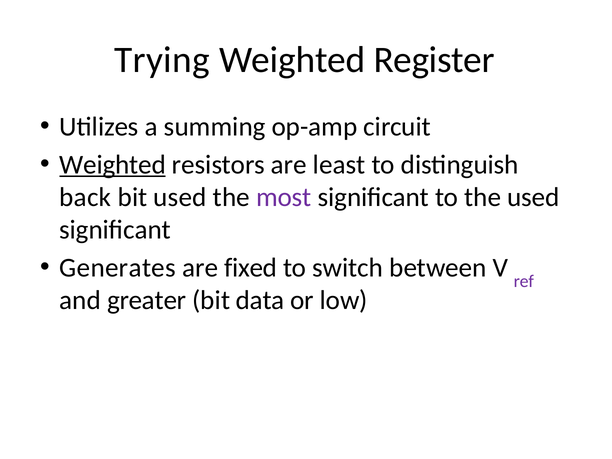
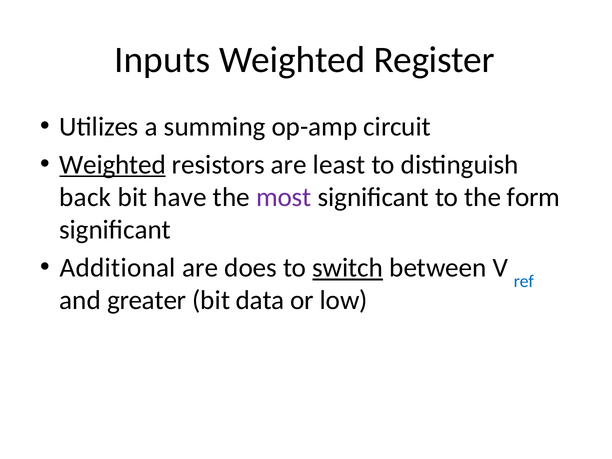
Trying: Trying -> Inputs
bit used: used -> have
the used: used -> form
Generates: Generates -> Additional
fixed: fixed -> does
switch underline: none -> present
ref colour: purple -> blue
